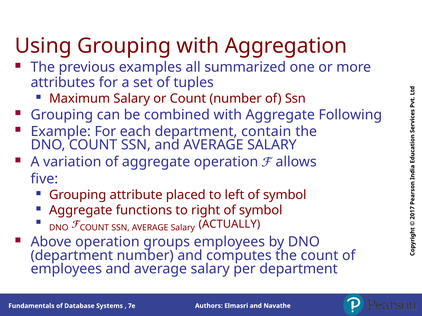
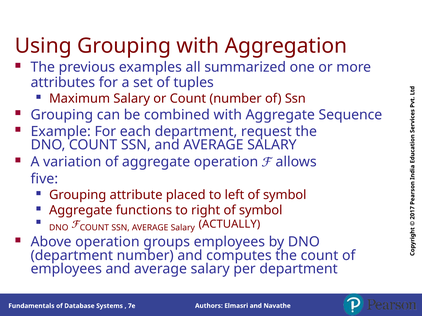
Following: Following -> Sequence
contain: contain -> request
